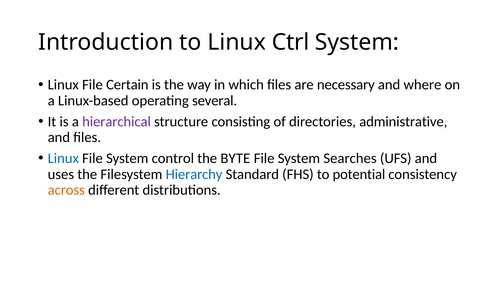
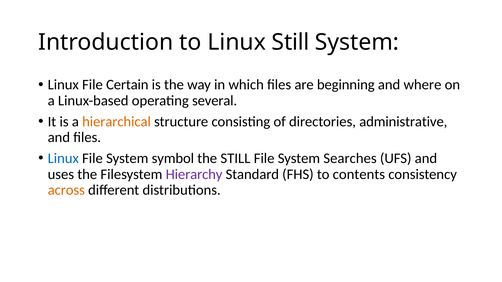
Linux Ctrl: Ctrl -> Still
necessary: necessary -> beginning
hierarchical colour: purple -> orange
control: control -> symbol
the BYTE: BYTE -> STILL
Hierarchy colour: blue -> purple
potential: potential -> contents
